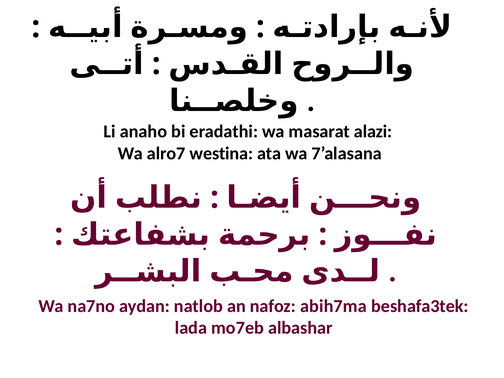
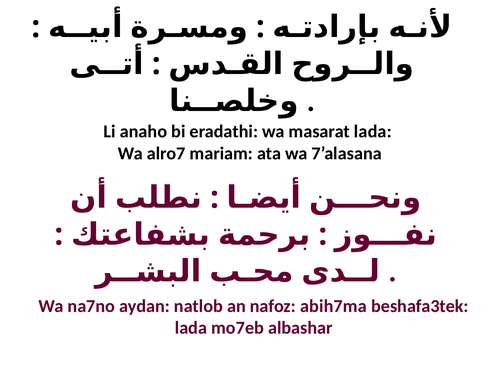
masarat alazi: alazi -> lada
westina: westina -> mariam
